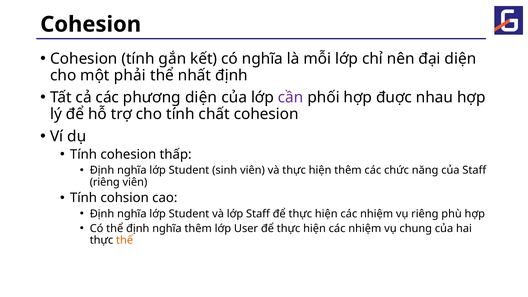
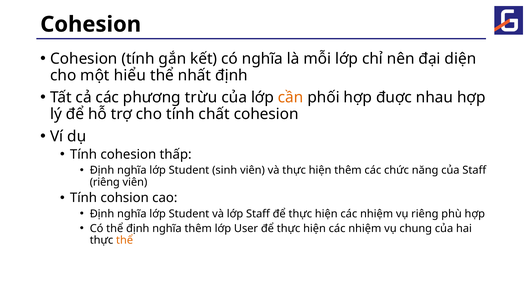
phải: phải -> hiểu
phương diện: diện -> trừu
cần colour: purple -> orange
